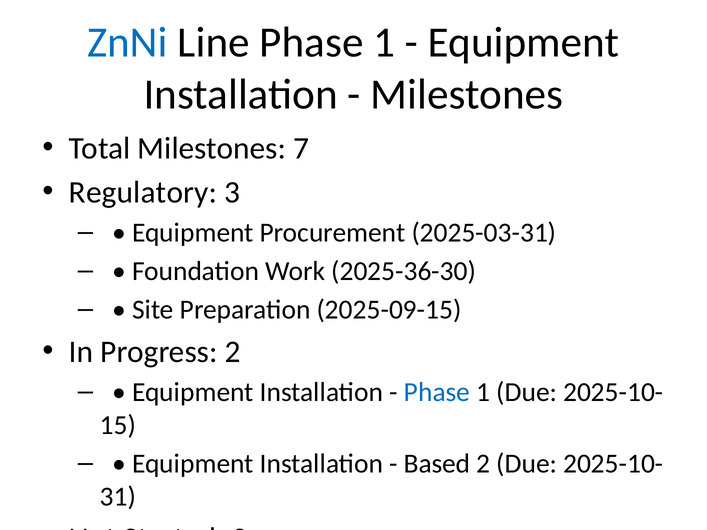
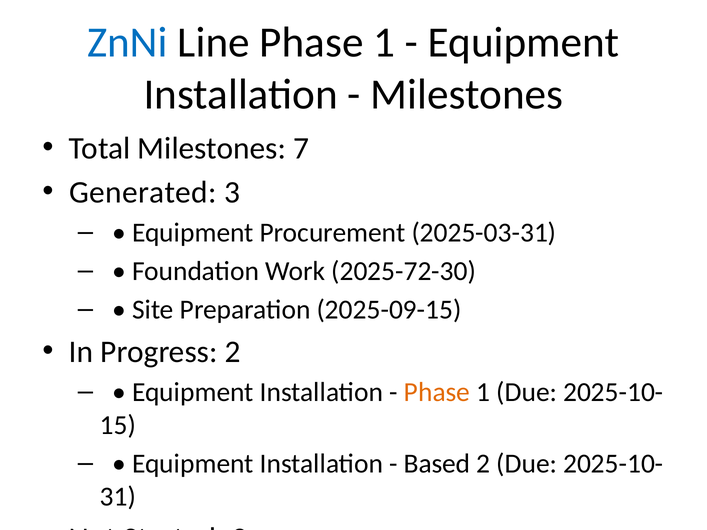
Regulatory: Regulatory -> Generated
2025-36-30: 2025-36-30 -> 2025-72-30
Phase at (437, 392) colour: blue -> orange
